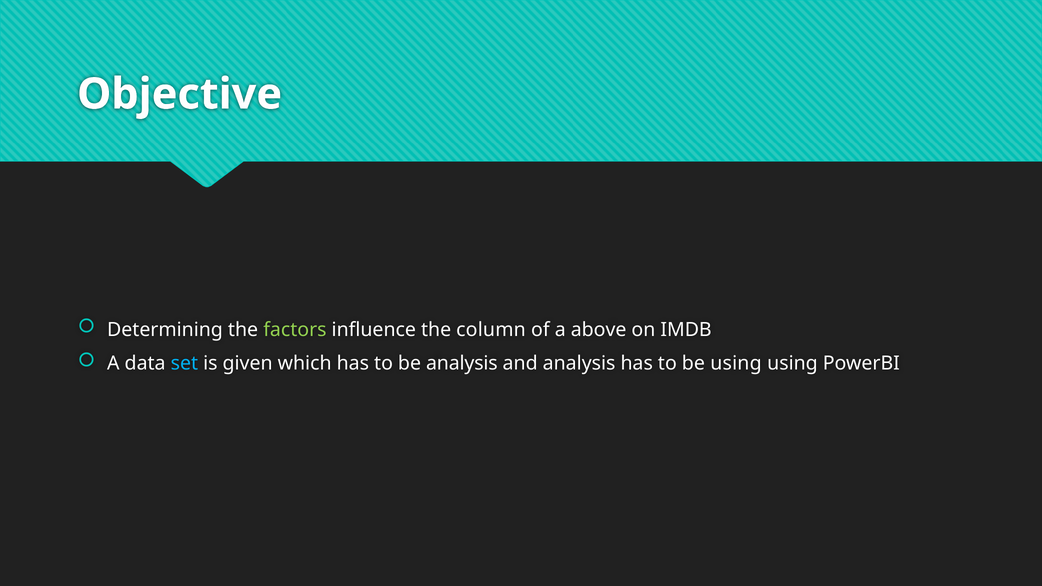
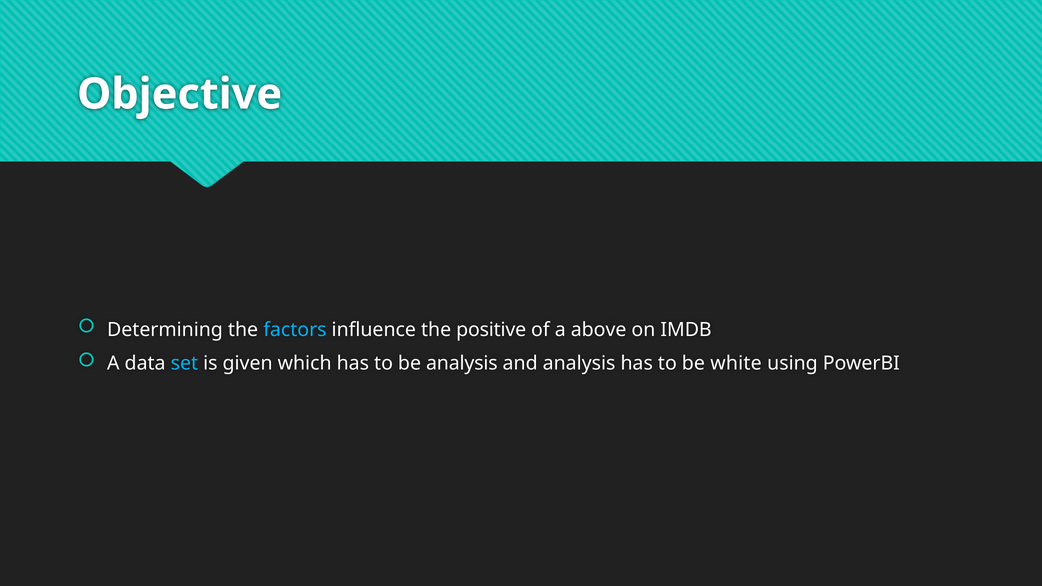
factors colour: light green -> light blue
column: column -> positive
be using: using -> white
